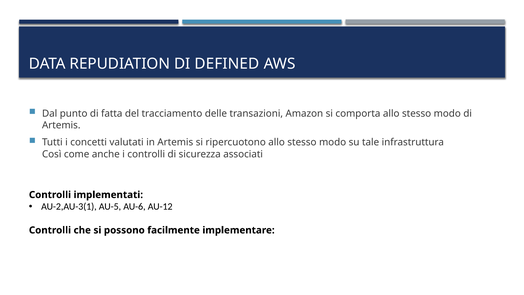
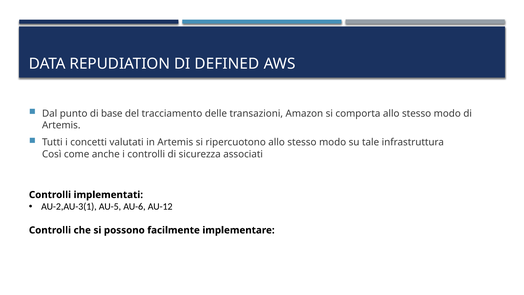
fatta: fatta -> base
